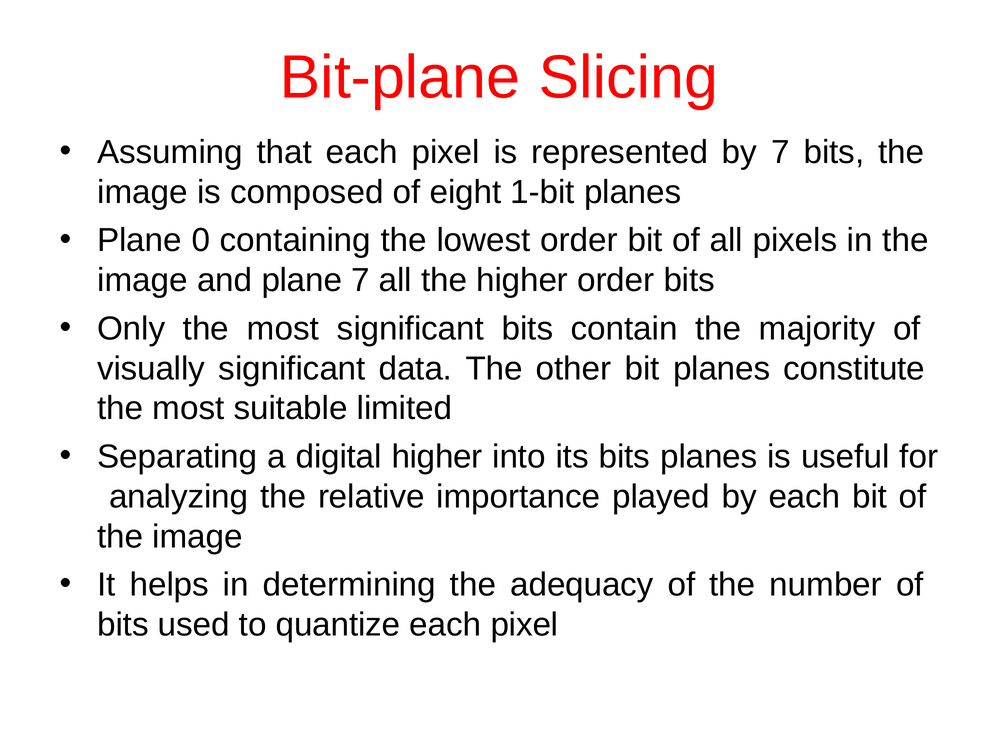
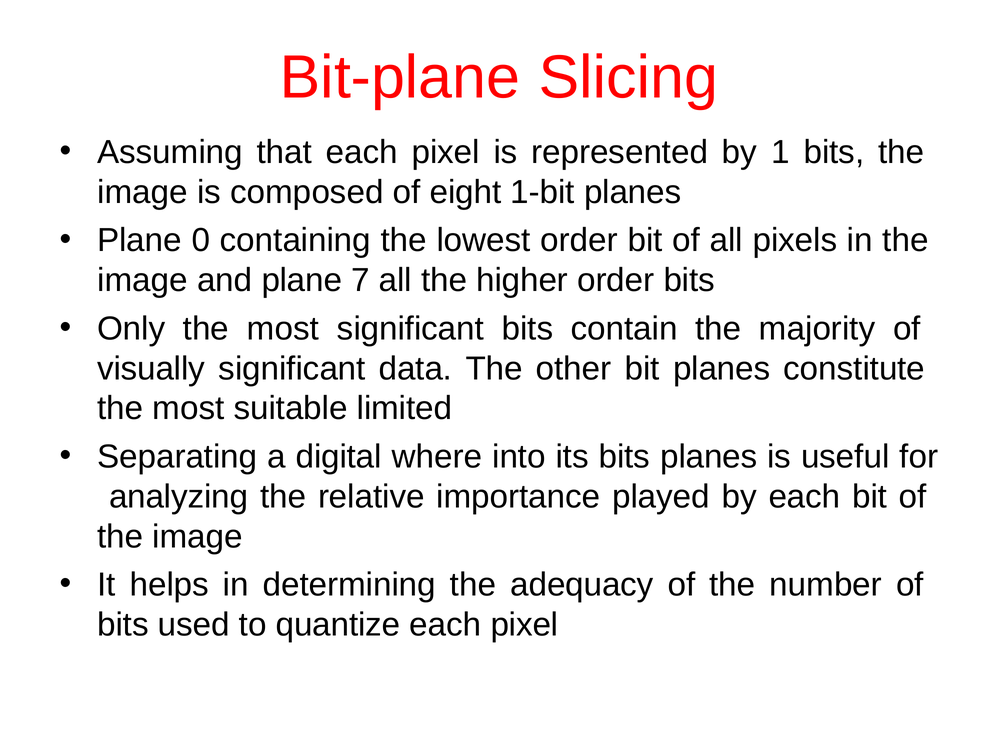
by 7: 7 -> 1
digital higher: higher -> where
